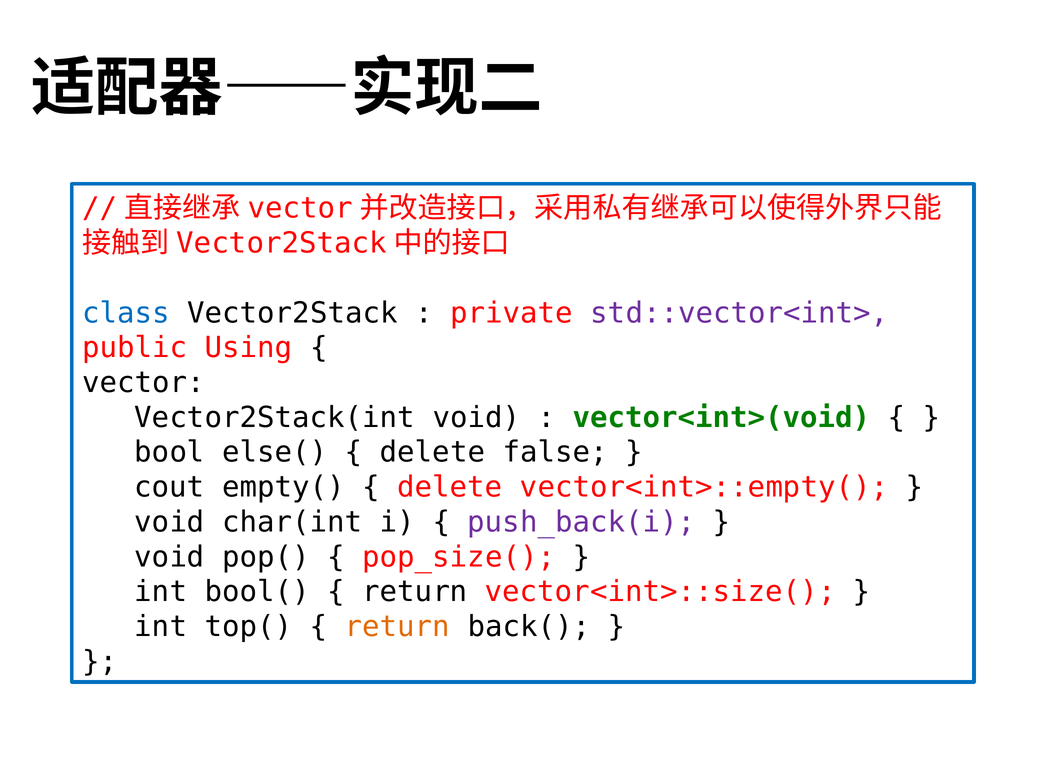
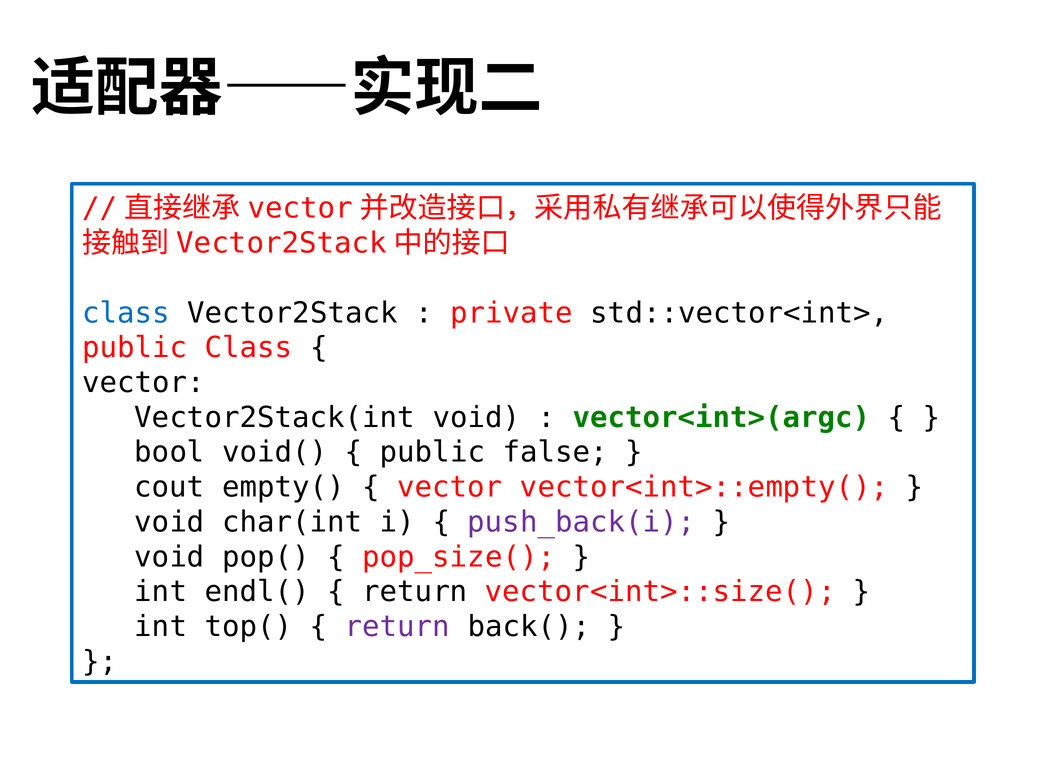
std::vector<int> colour: purple -> black
public Using: Using -> Class
vector<int>(void: vector<int>(void -> vector<int>(argc
else(: else( -> void(
delete at (432, 453): delete -> public
delete at (450, 488): delete -> vector
bool(: bool( -> endl(
return at (397, 627) colour: orange -> purple
